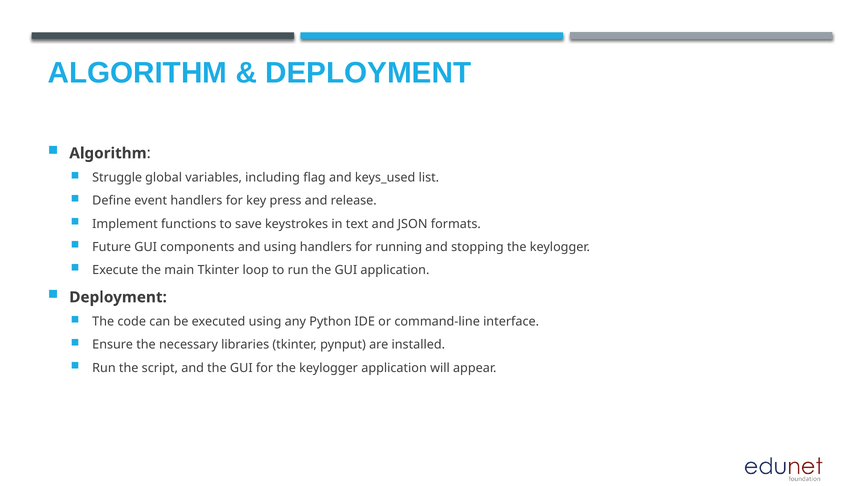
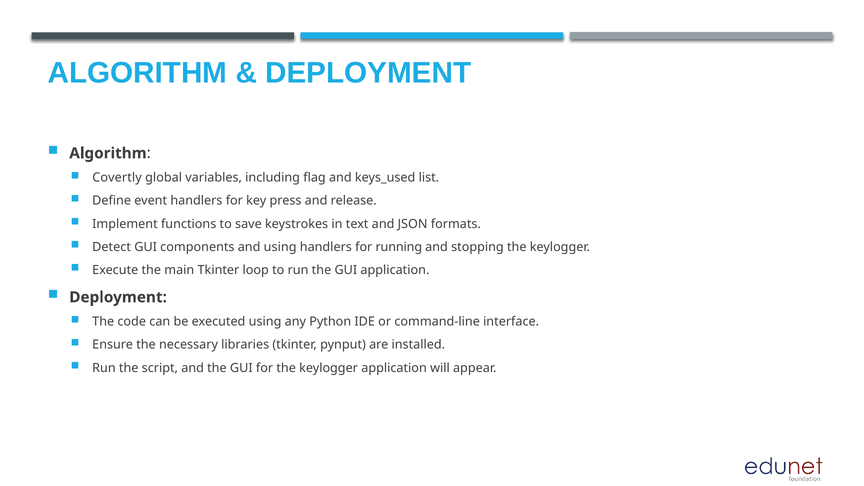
Struggle: Struggle -> Covertly
Future: Future -> Detect
